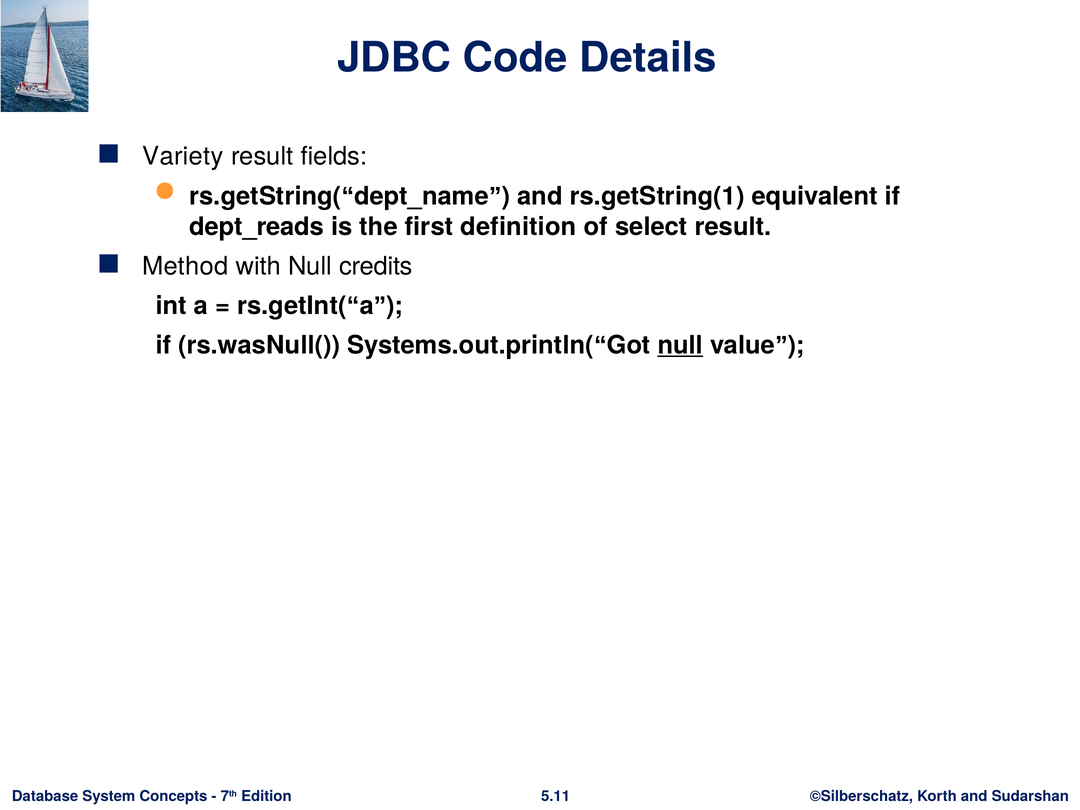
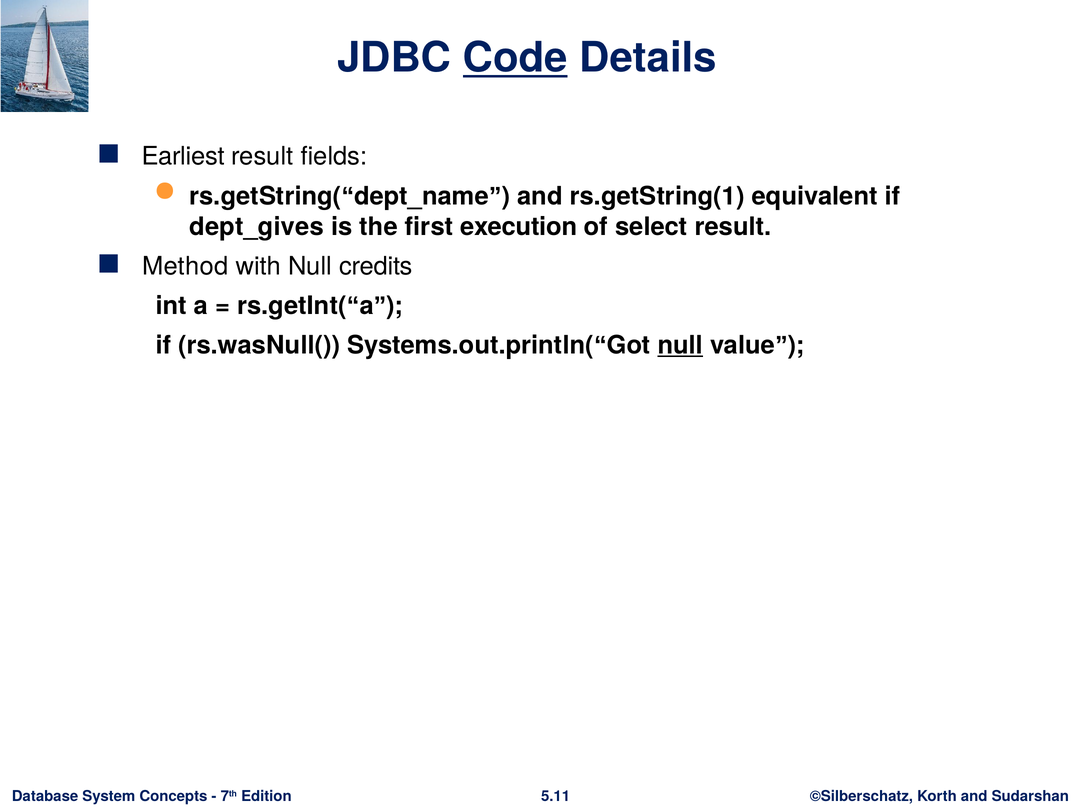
Code underline: none -> present
Variety: Variety -> Earliest
dept_reads: dept_reads -> dept_gives
definition: definition -> execution
